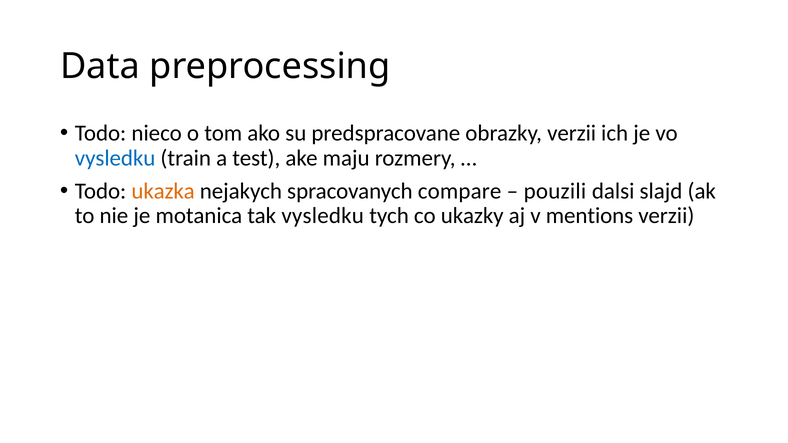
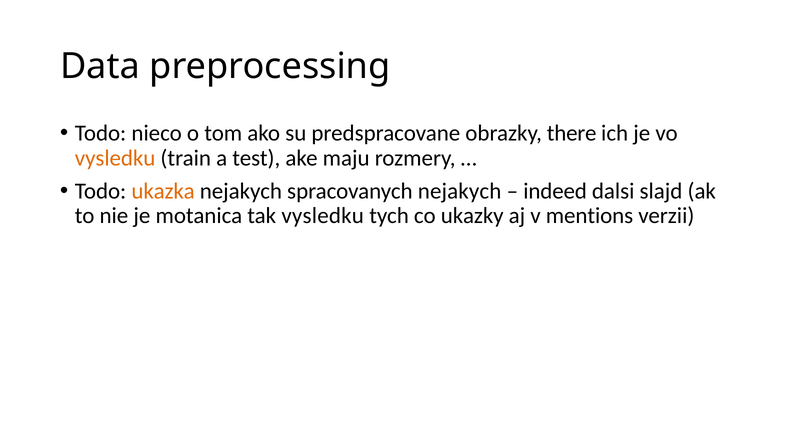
obrazky verzii: verzii -> there
vysledku at (115, 158) colour: blue -> orange
spracovanych compare: compare -> nejakych
pouzili: pouzili -> indeed
